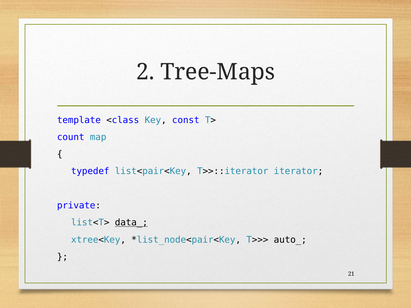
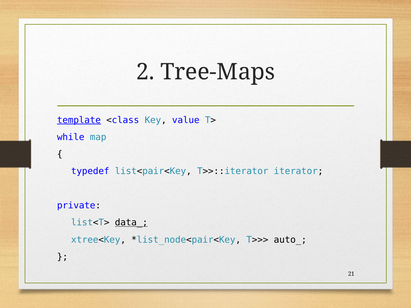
template underline: none -> present
const: const -> value
count: count -> while
